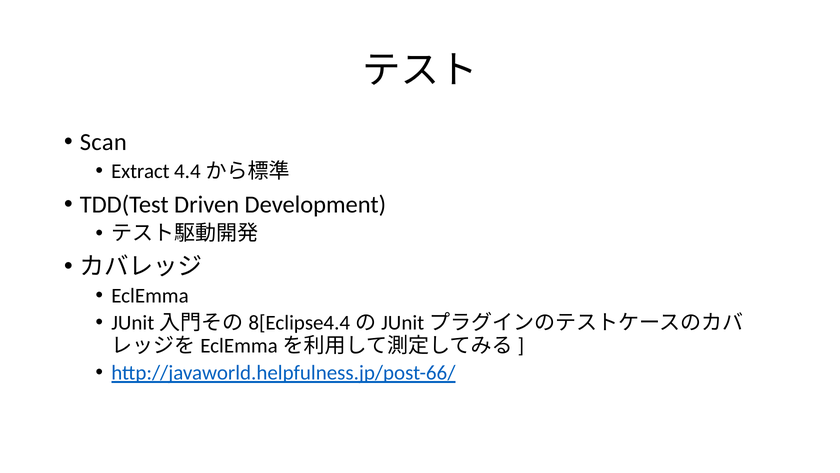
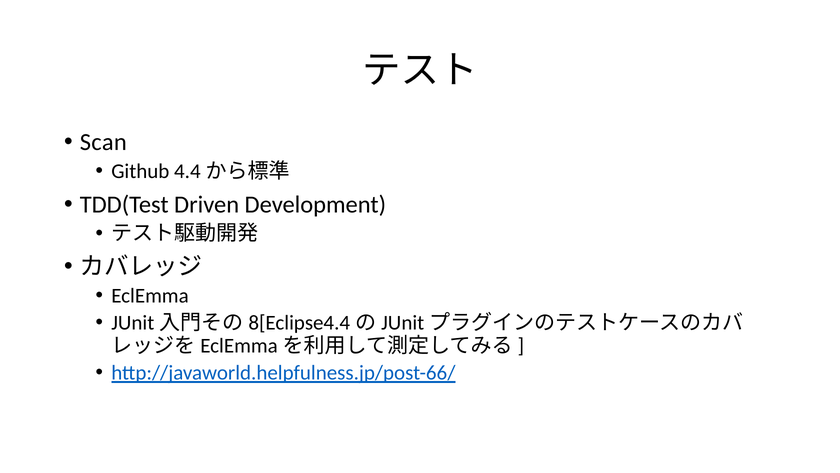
Extract: Extract -> Github
